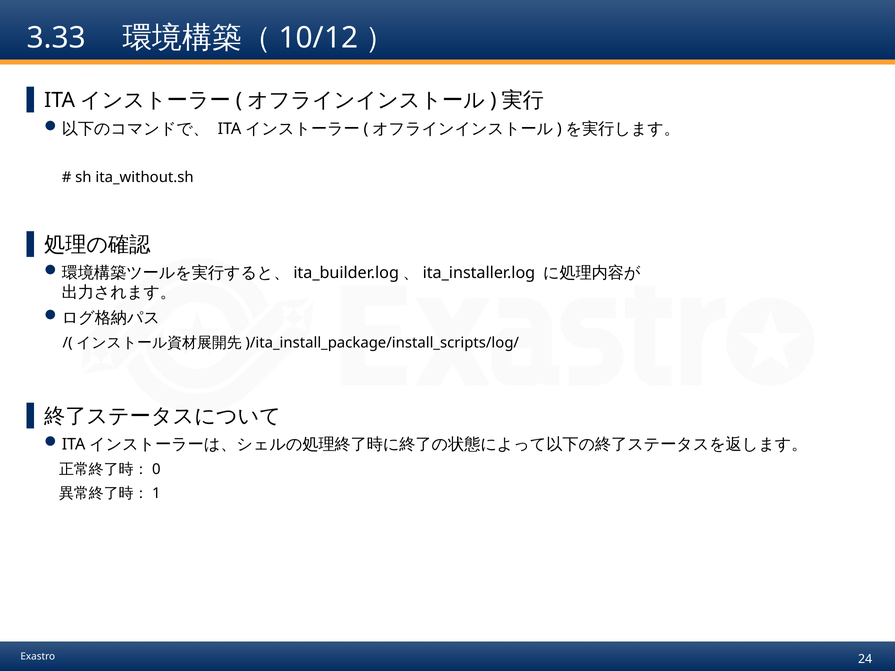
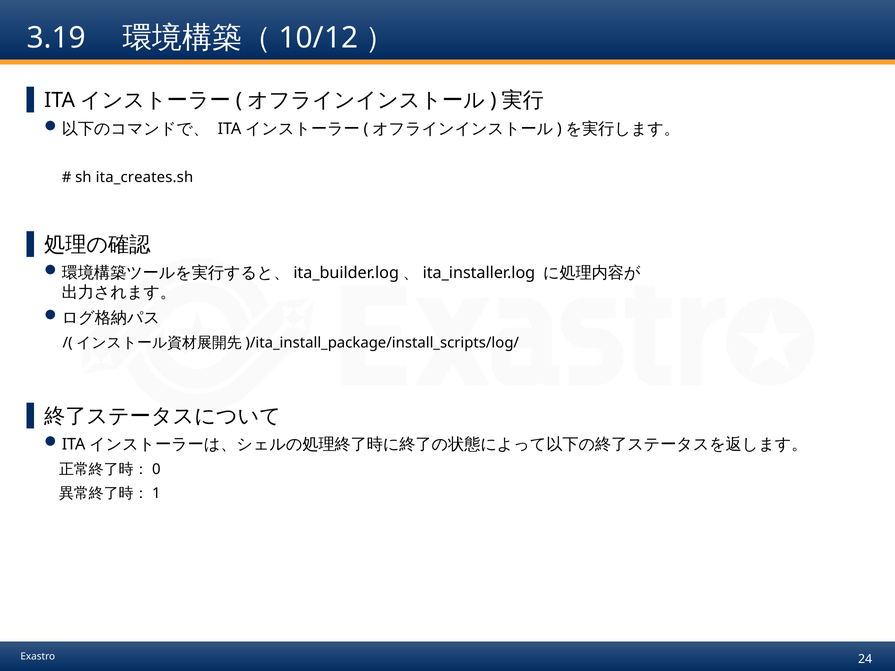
3.33: 3.33 -> 3.19
ita_without.sh: ita_without.sh -> ita_creates.sh
